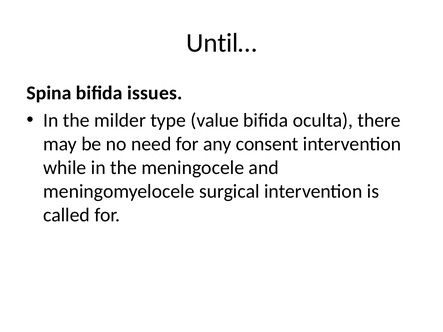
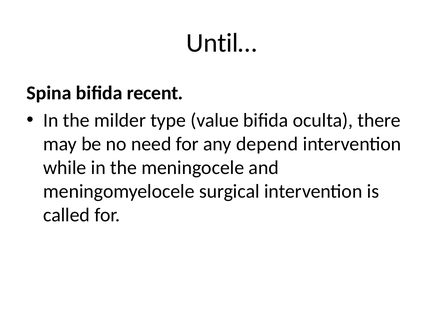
issues: issues -> recent
consent: consent -> depend
